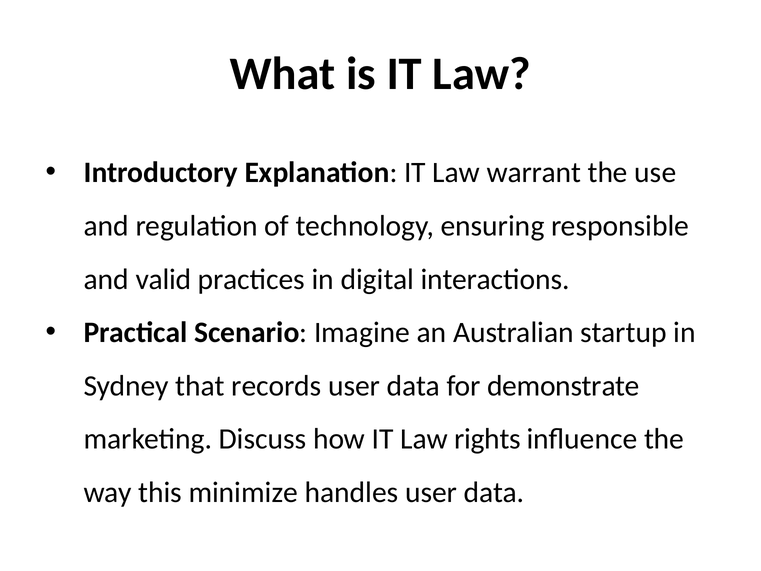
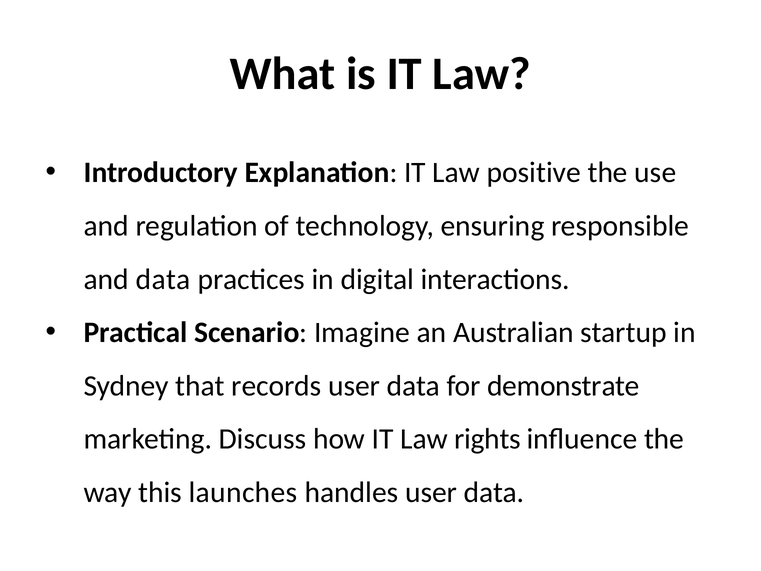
warrant: warrant -> positive
and valid: valid -> data
minimize: minimize -> launches
